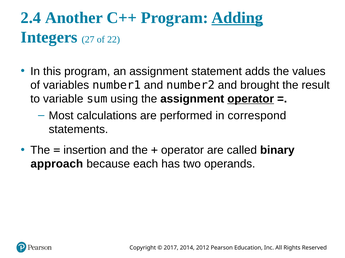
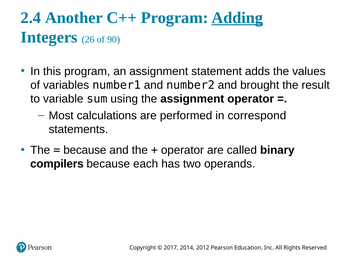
27: 27 -> 26
22: 22 -> 90
operator at (251, 99) underline: present -> none
insertion at (85, 151): insertion -> because
approach: approach -> compilers
